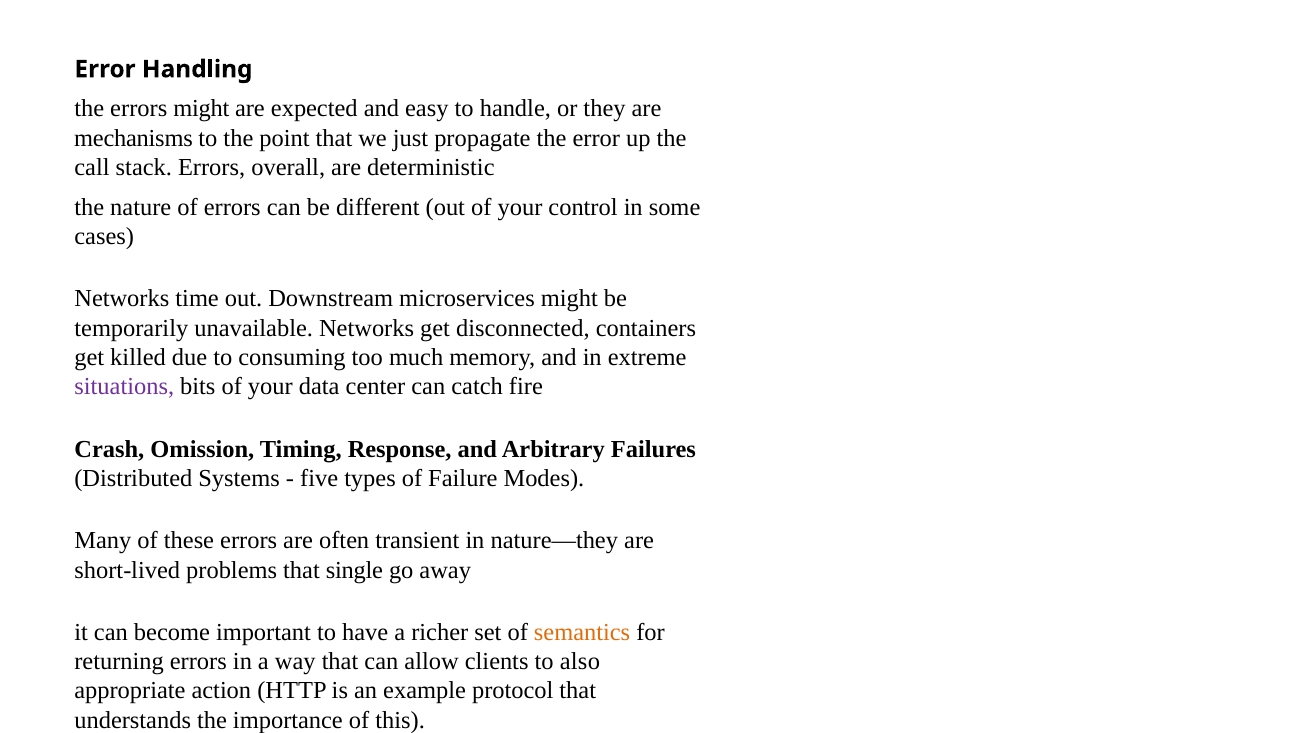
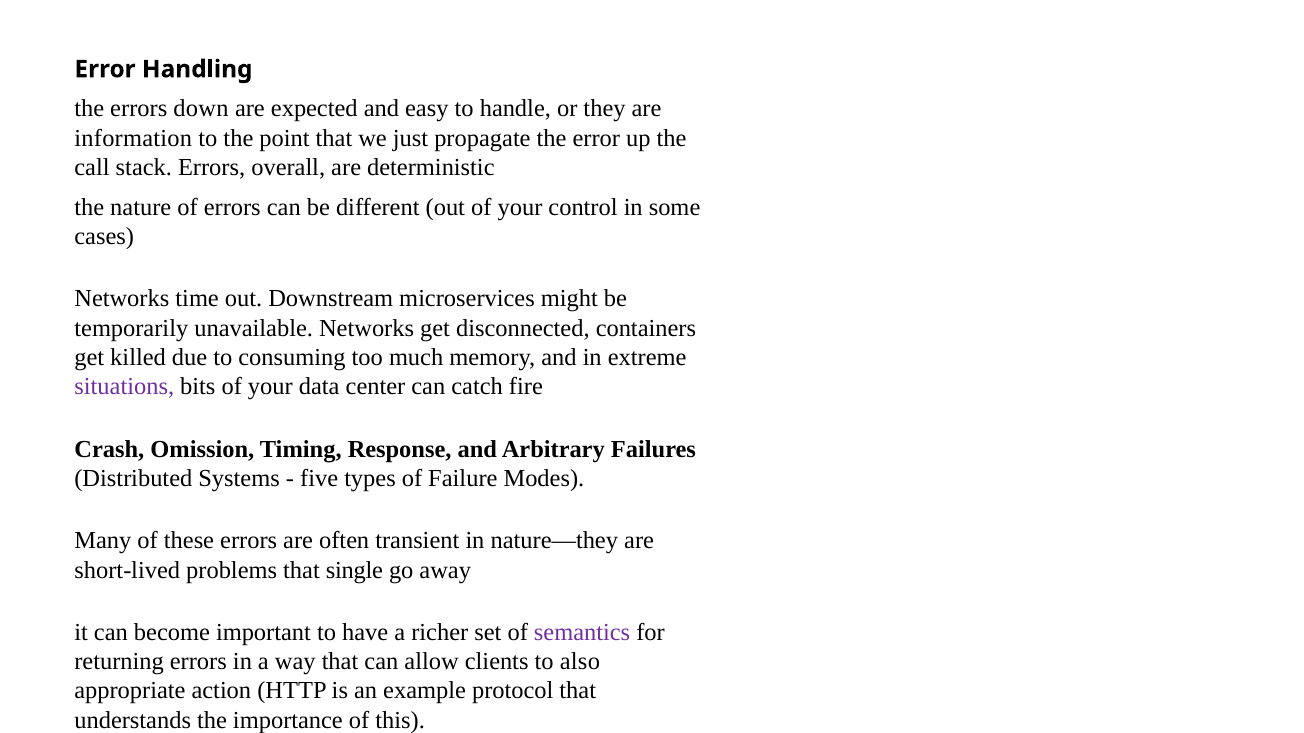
errors might: might -> down
mechanisms: mechanisms -> information
semantics colour: orange -> purple
